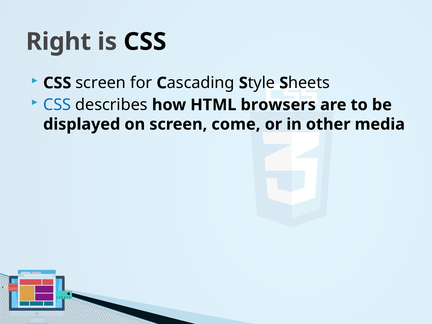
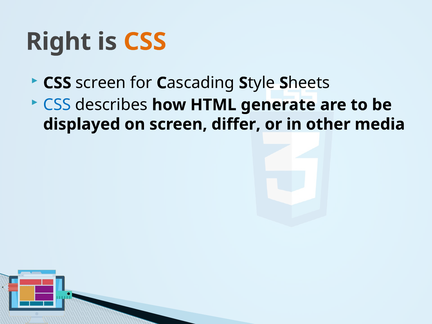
CSS at (145, 42) colour: black -> orange
browsers: browsers -> generate
come: come -> differ
